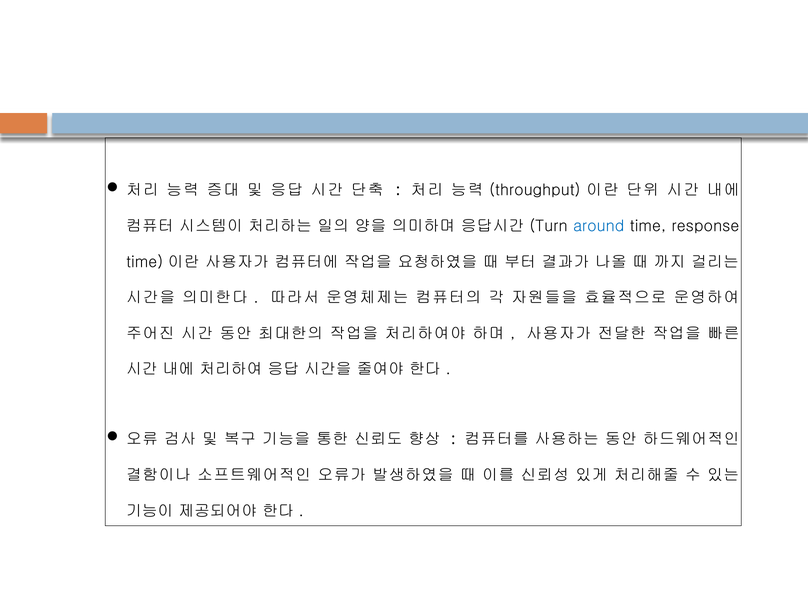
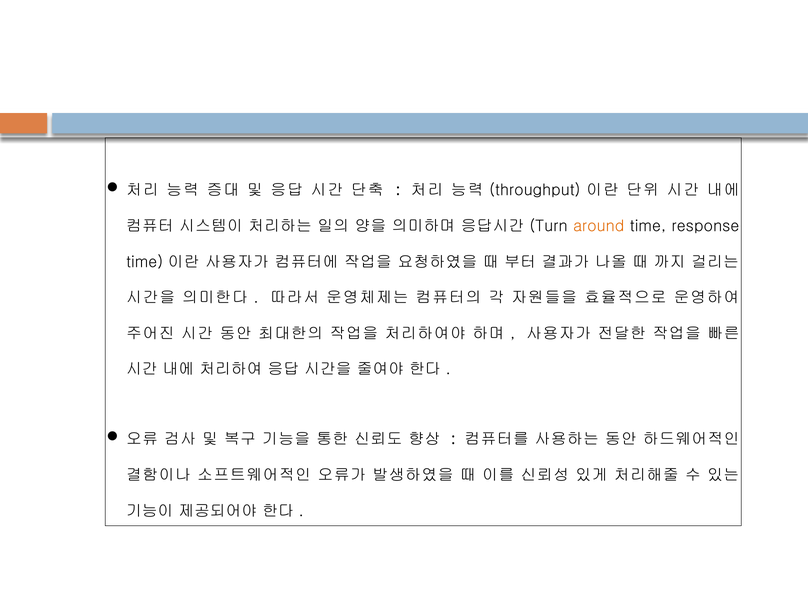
around colour: blue -> orange
